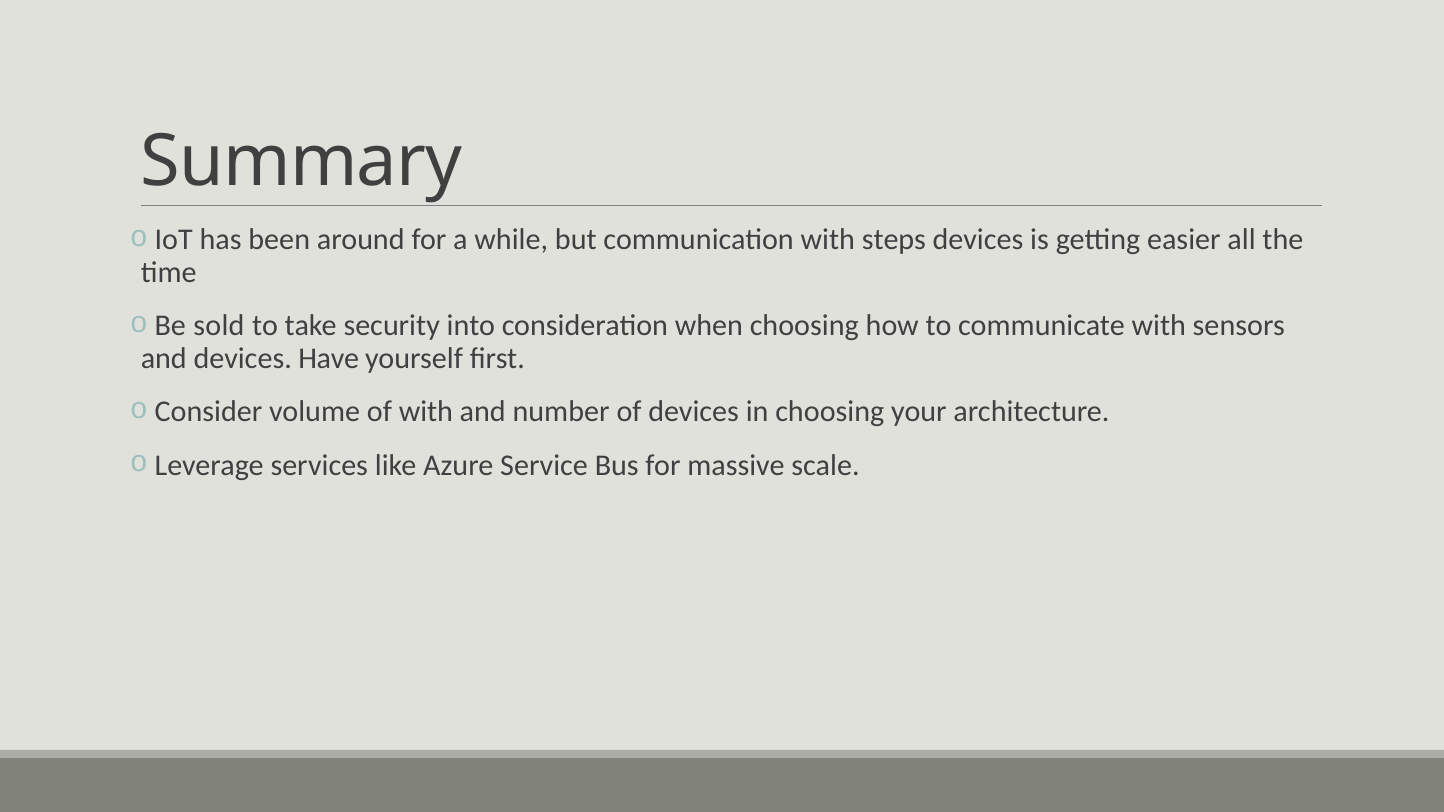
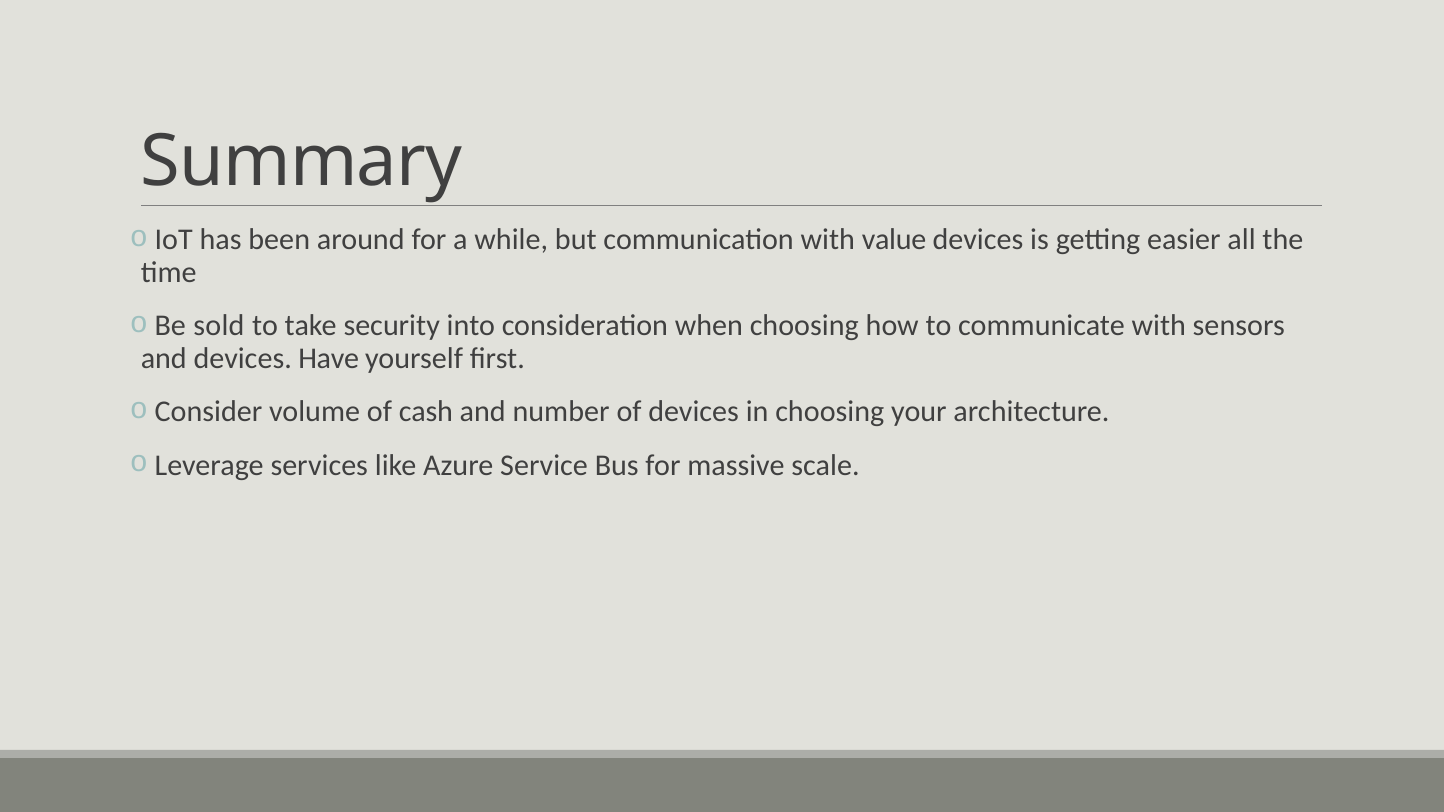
steps: steps -> value
of with: with -> cash
